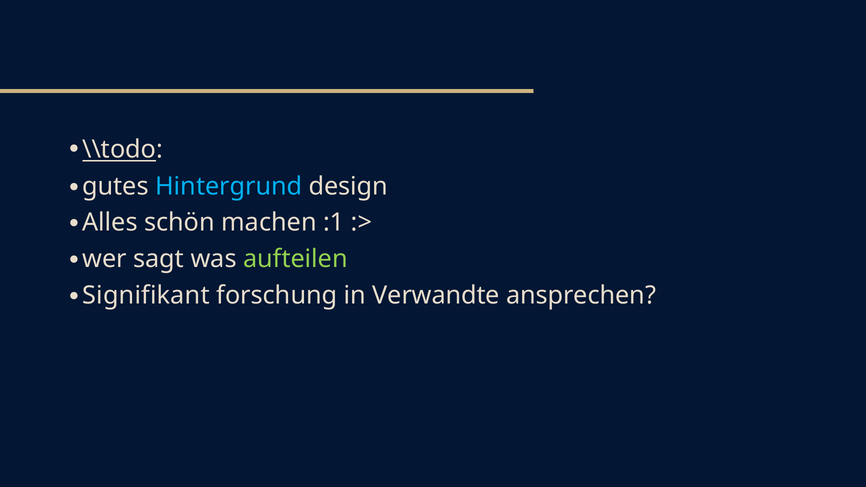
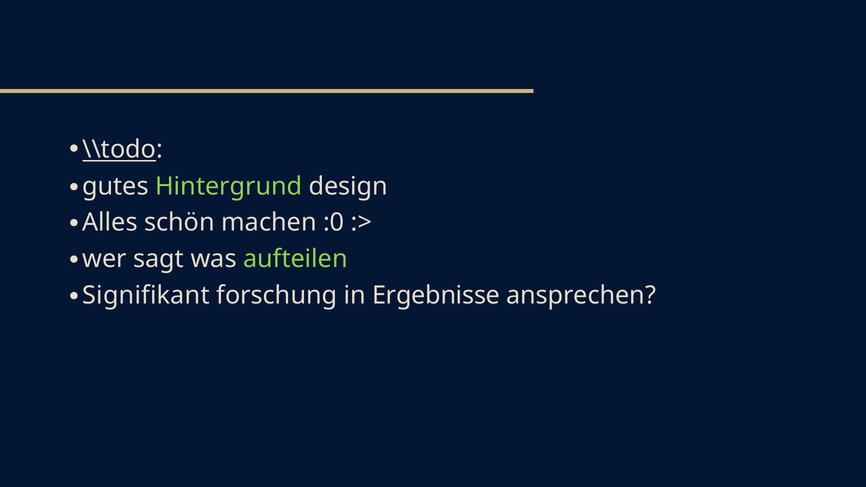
Hintergrund colour: light blue -> light green
:1: :1 -> :0
Verwandte: Verwandte -> Ergebnisse
